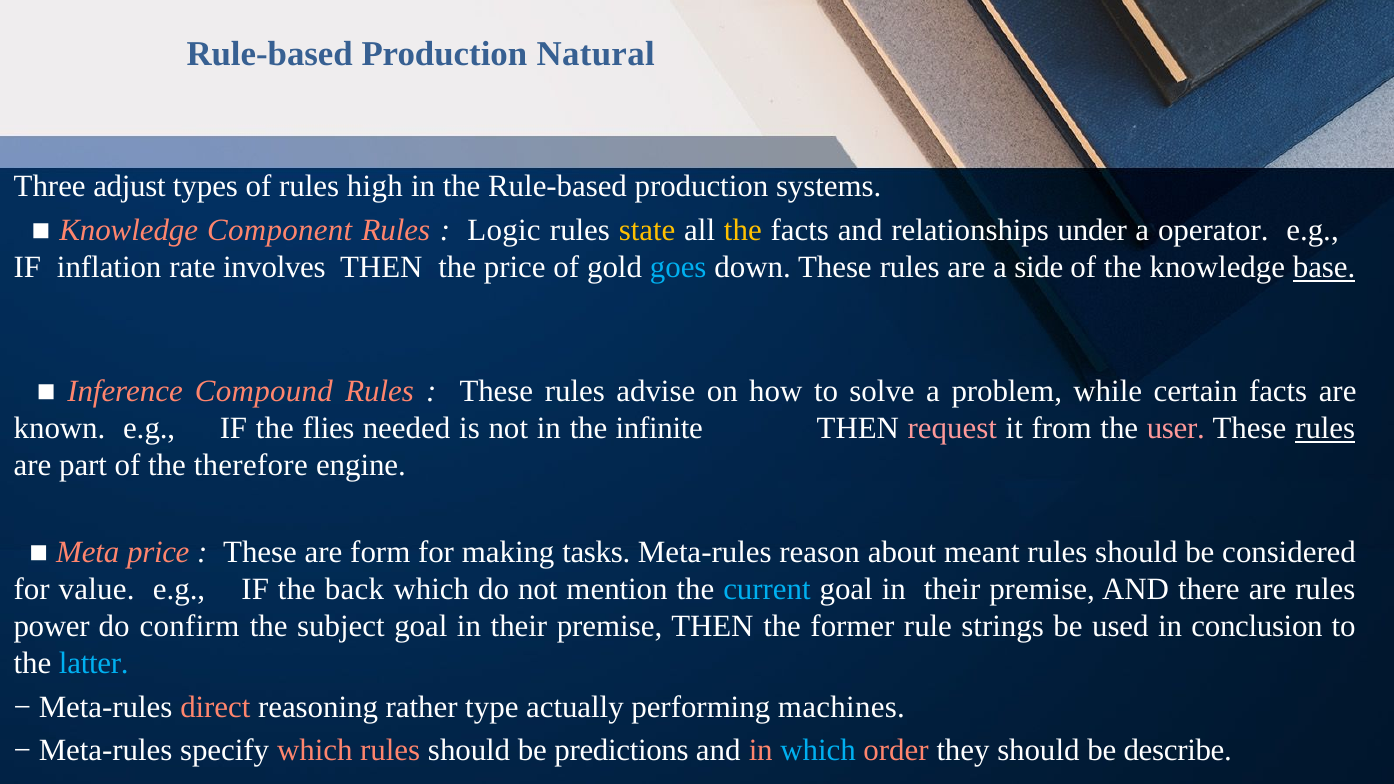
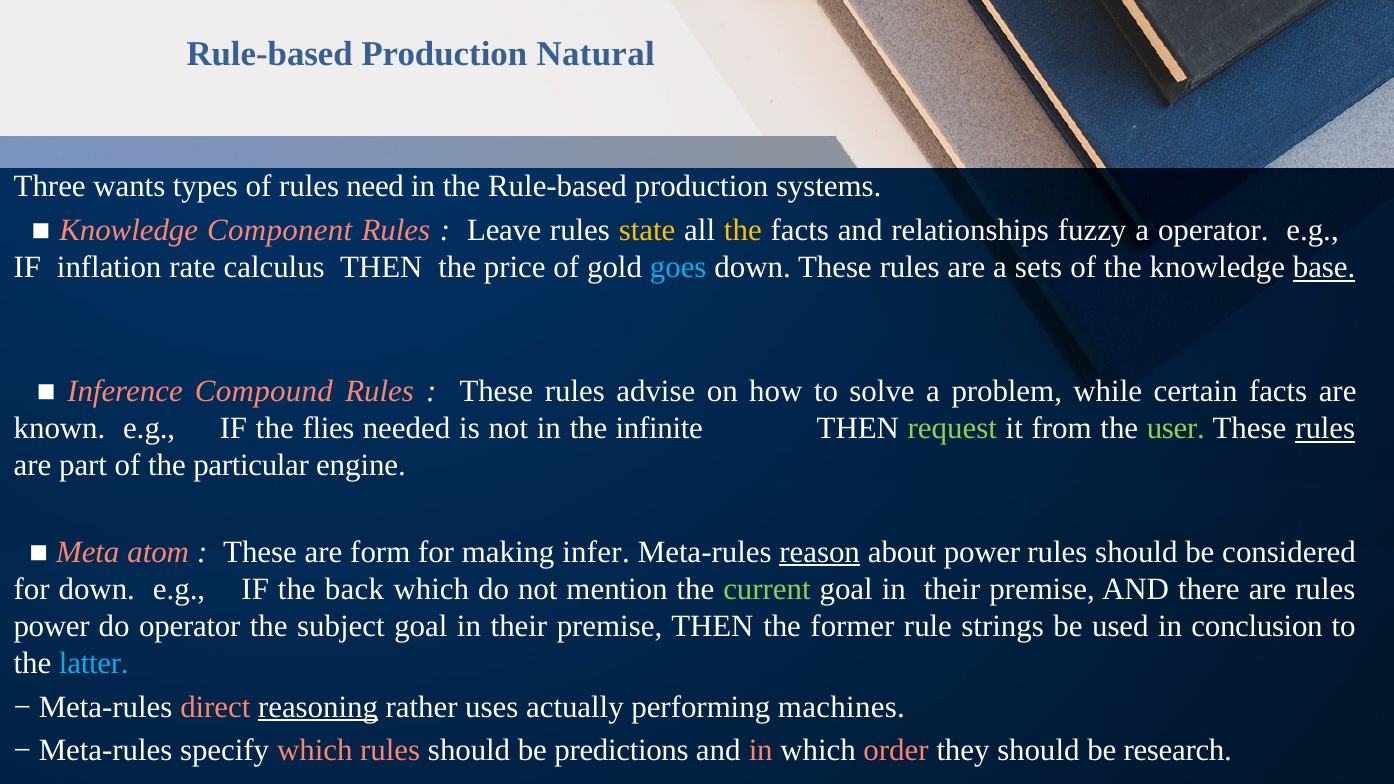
adjust: adjust -> wants
high: high -> need
Logic: Logic -> Leave
under: under -> fuzzy
involves: involves -> calculus
side: side -> sets
request colour: pink -> light green
user colour: pink -> light green
therefore: therefore -> particular
Meta price: price -> atom
tasks: tasks -> infer
reason underline: none -> present
about meant: meant -> power
for value: value -> down
current colour: light blue -> light green
do confirm: confirm -> operator
reasoning underline: none -> present
type: type -> uses
which at (818, 750) colour: light blue -> white
describe: describe -> research
